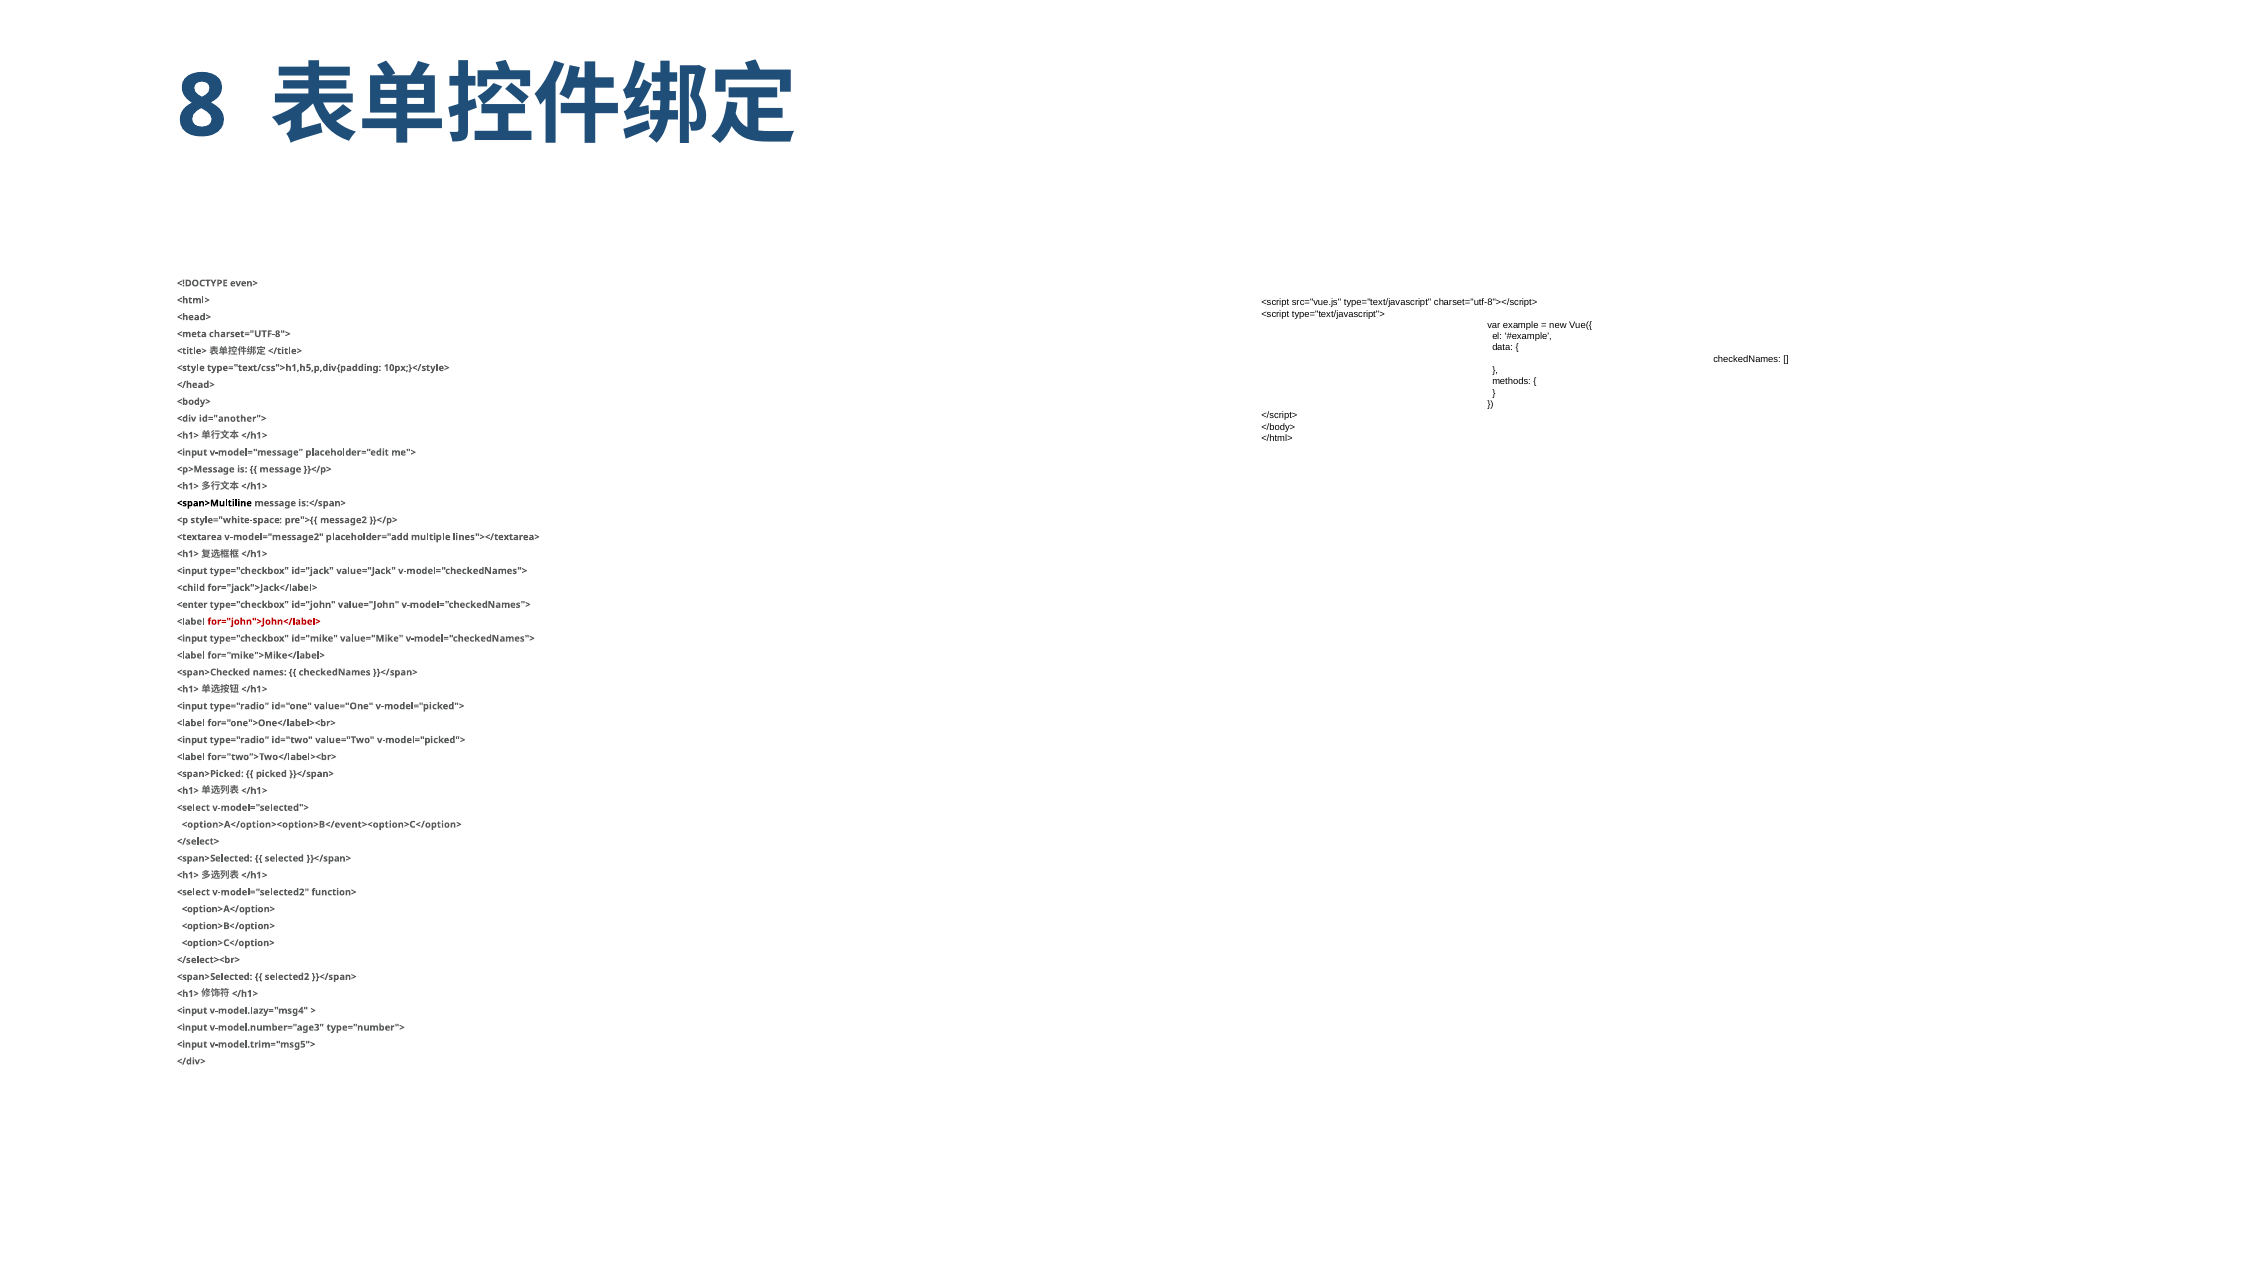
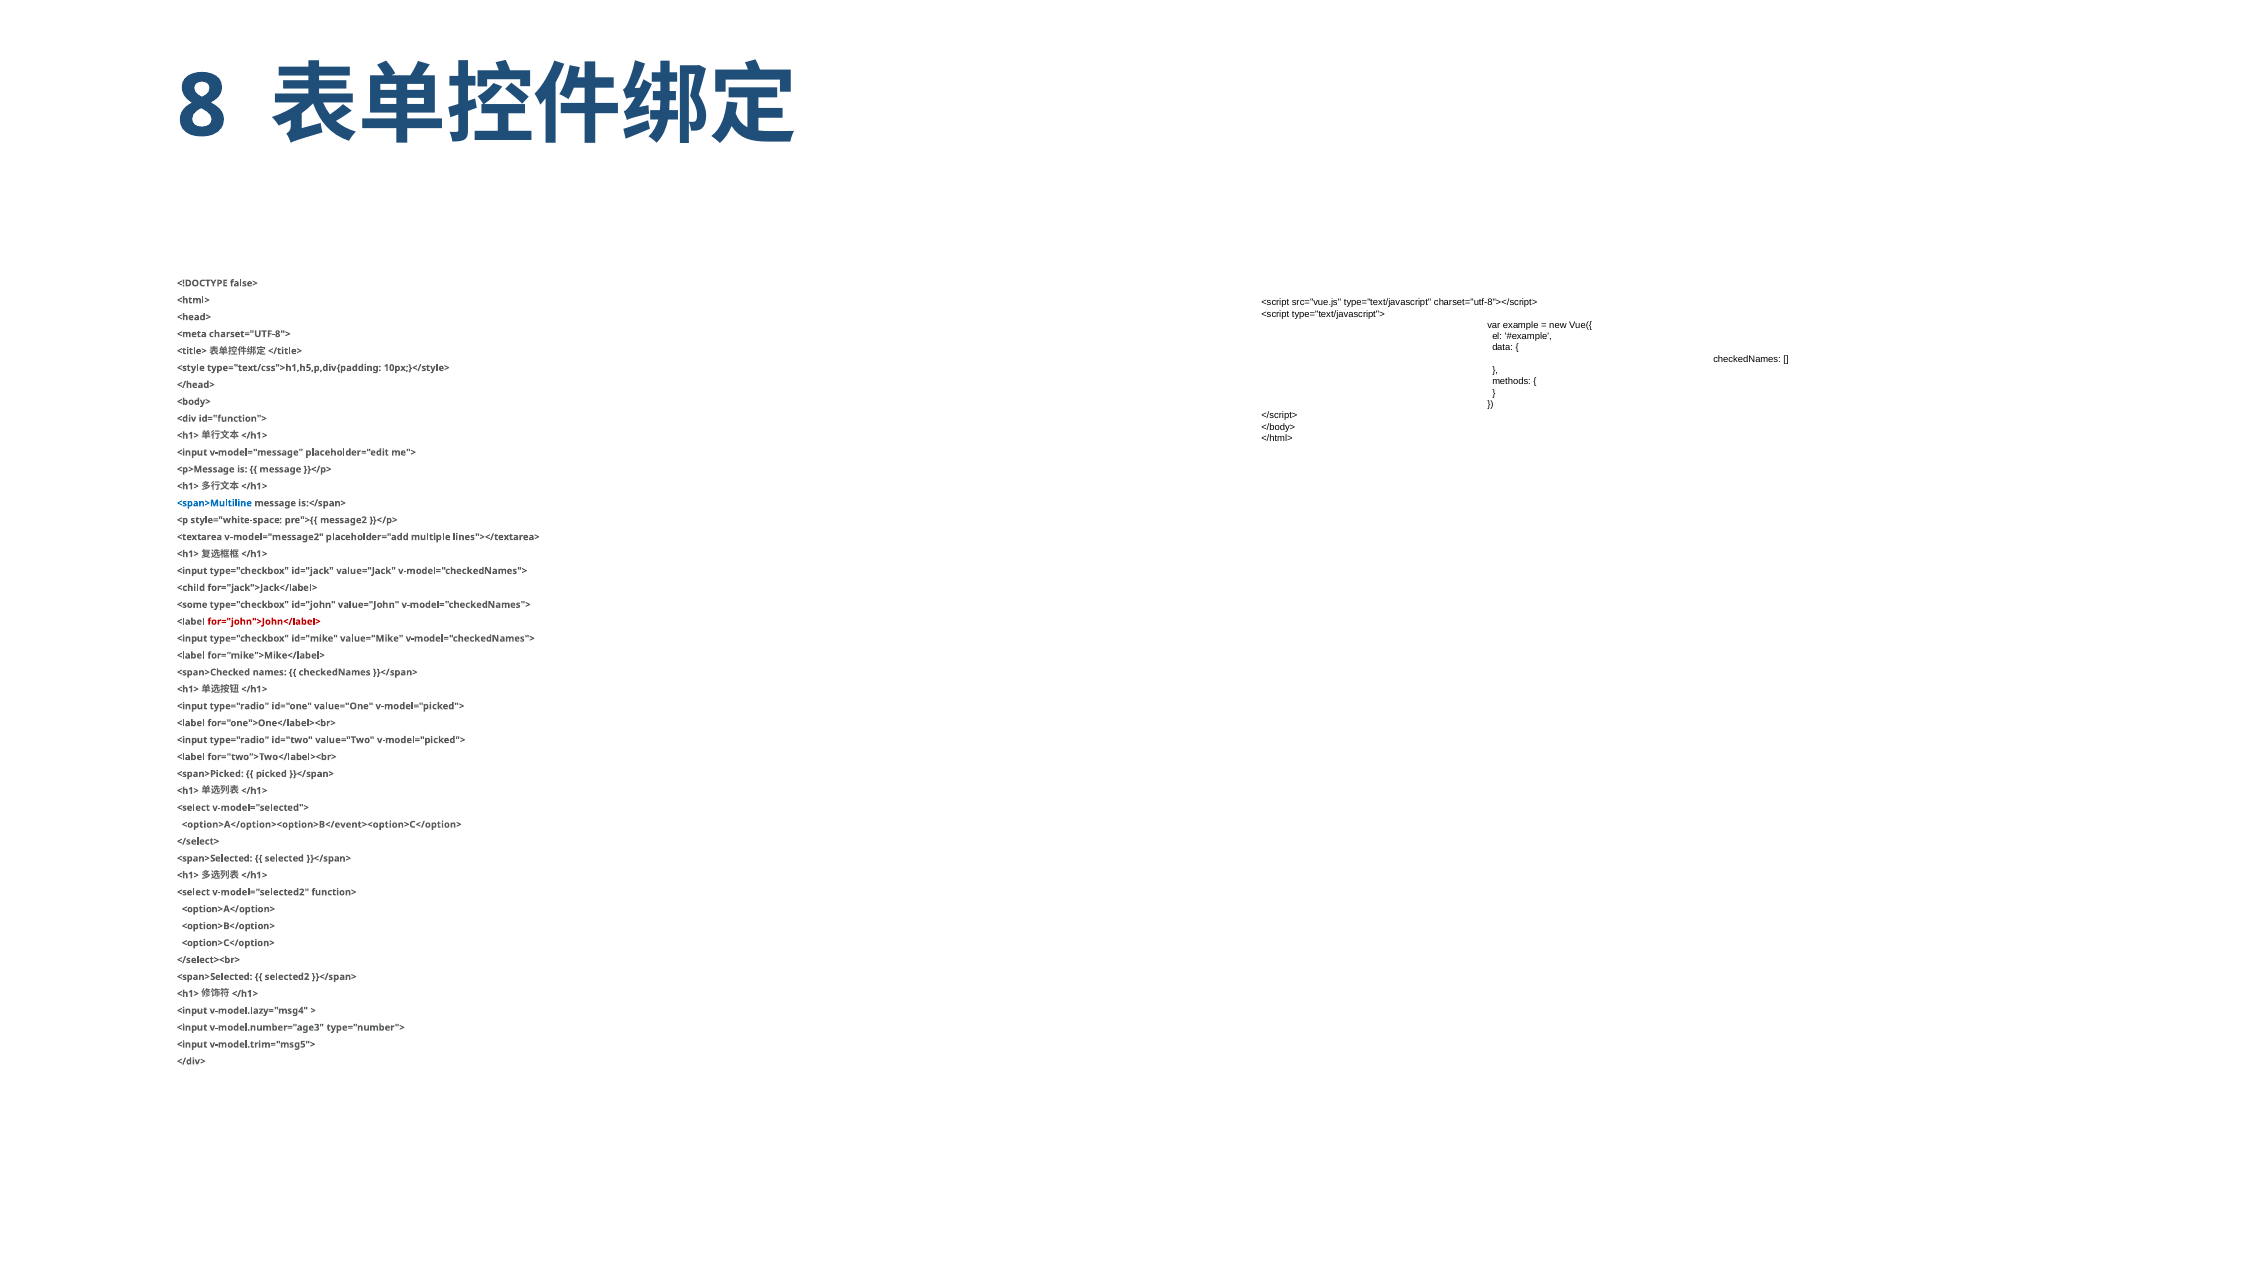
even>: even> -> false>
id="another">: id="another"> -> id="function">
<span>Multiline colour: black -> blue
<enter: <enter -> <some
